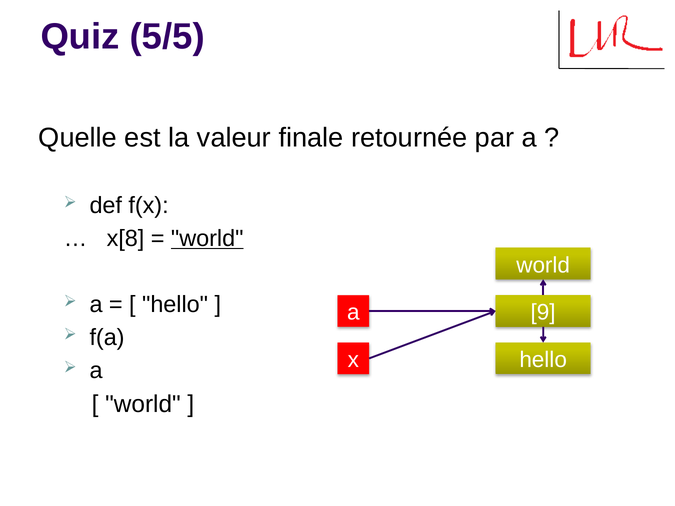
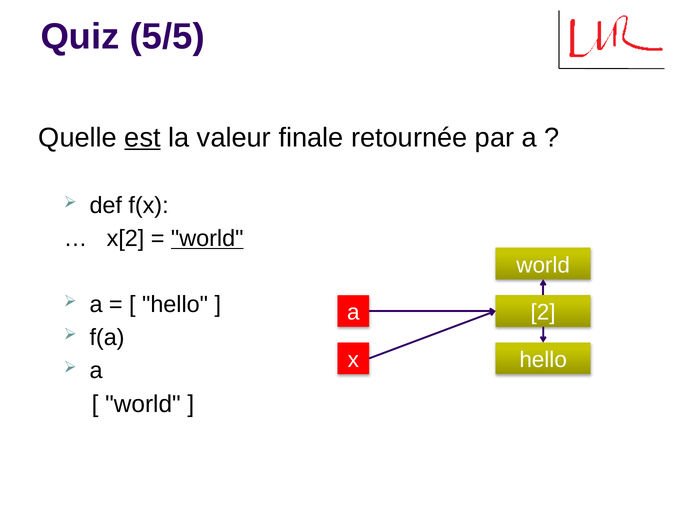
est underline: none -> present
x[8: x[8 -> x[2
9: 9 -> 2
